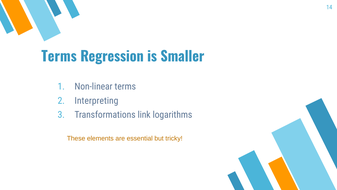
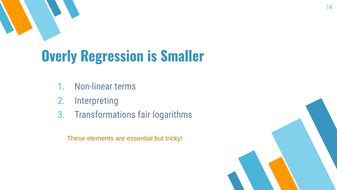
Terms at (59, 57): Terms -> Overly
link: link -> fair
